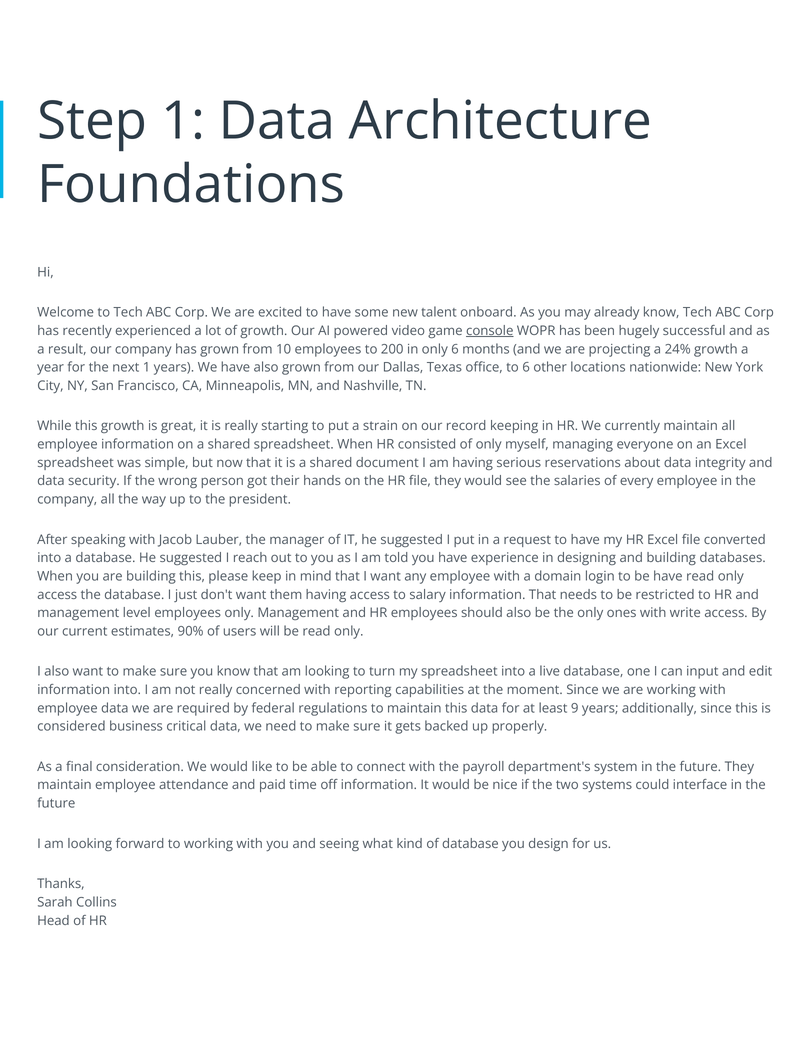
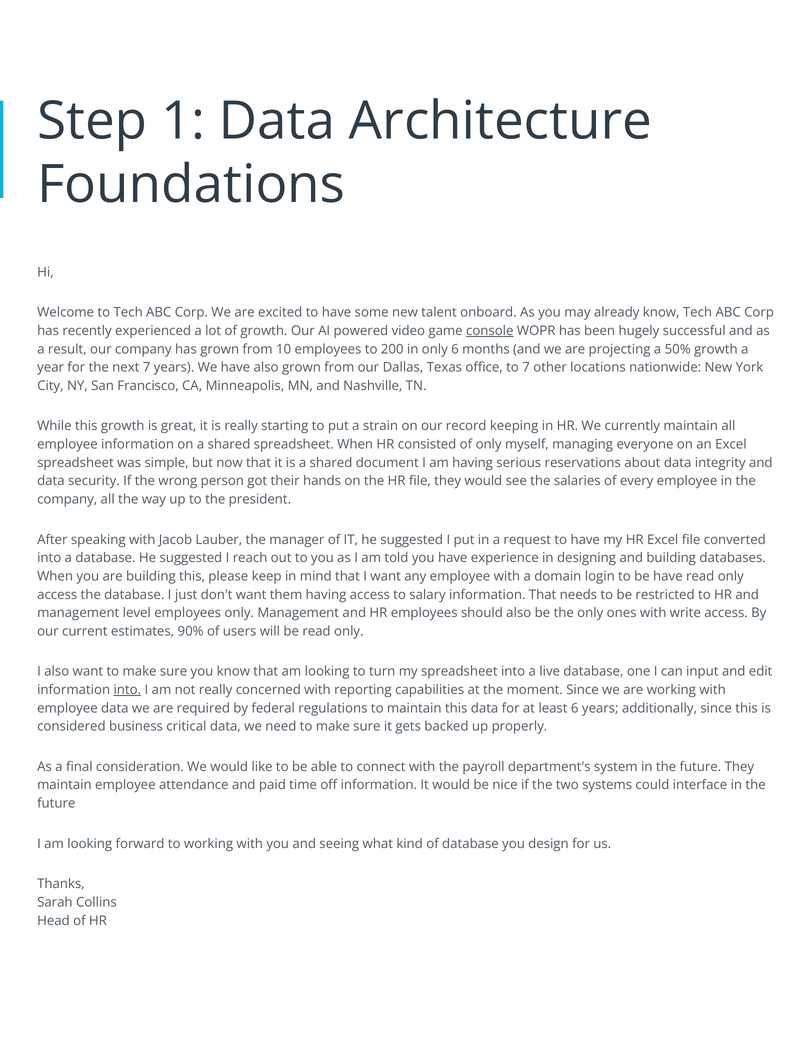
24%: 24% -> 50%
next 1: 1 -> 7
to 6: 6 -> 7
into at (127, 690) underline: none -> present
least 9: 9 -> 6
